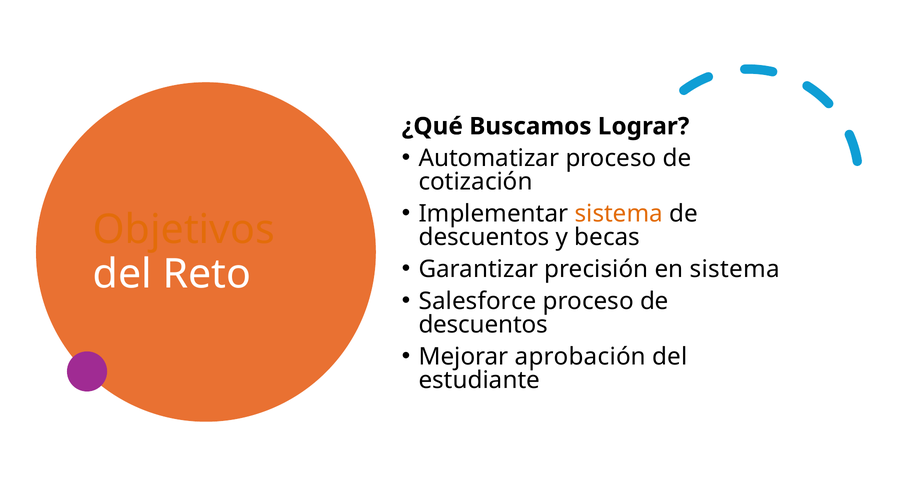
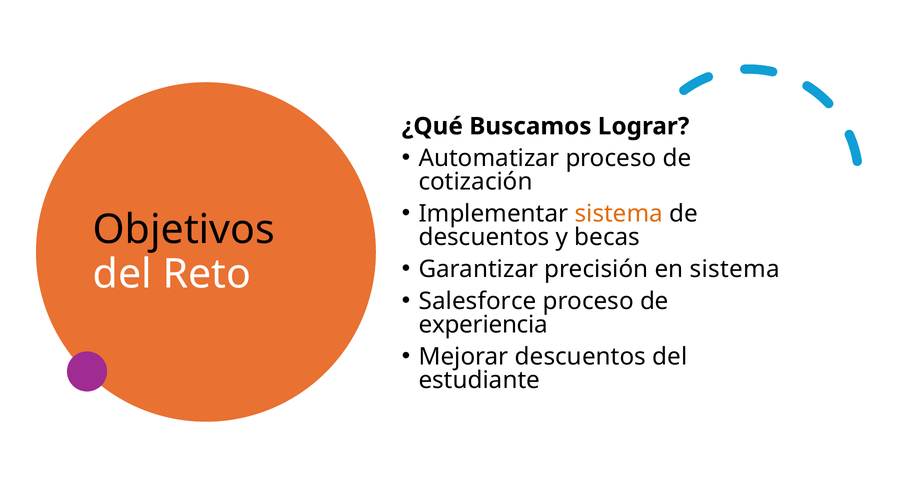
Objetivos colour: orange -> black
descuentos at (483, 325): descuentos -> experiencia
Mejorar aprobación: aprobación -> descuentos
